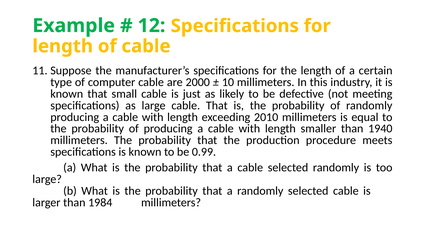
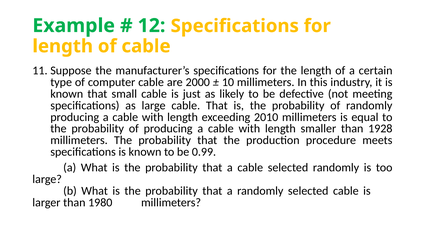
1940: 1940 -> 1928
1984: 1984 -> 1980
